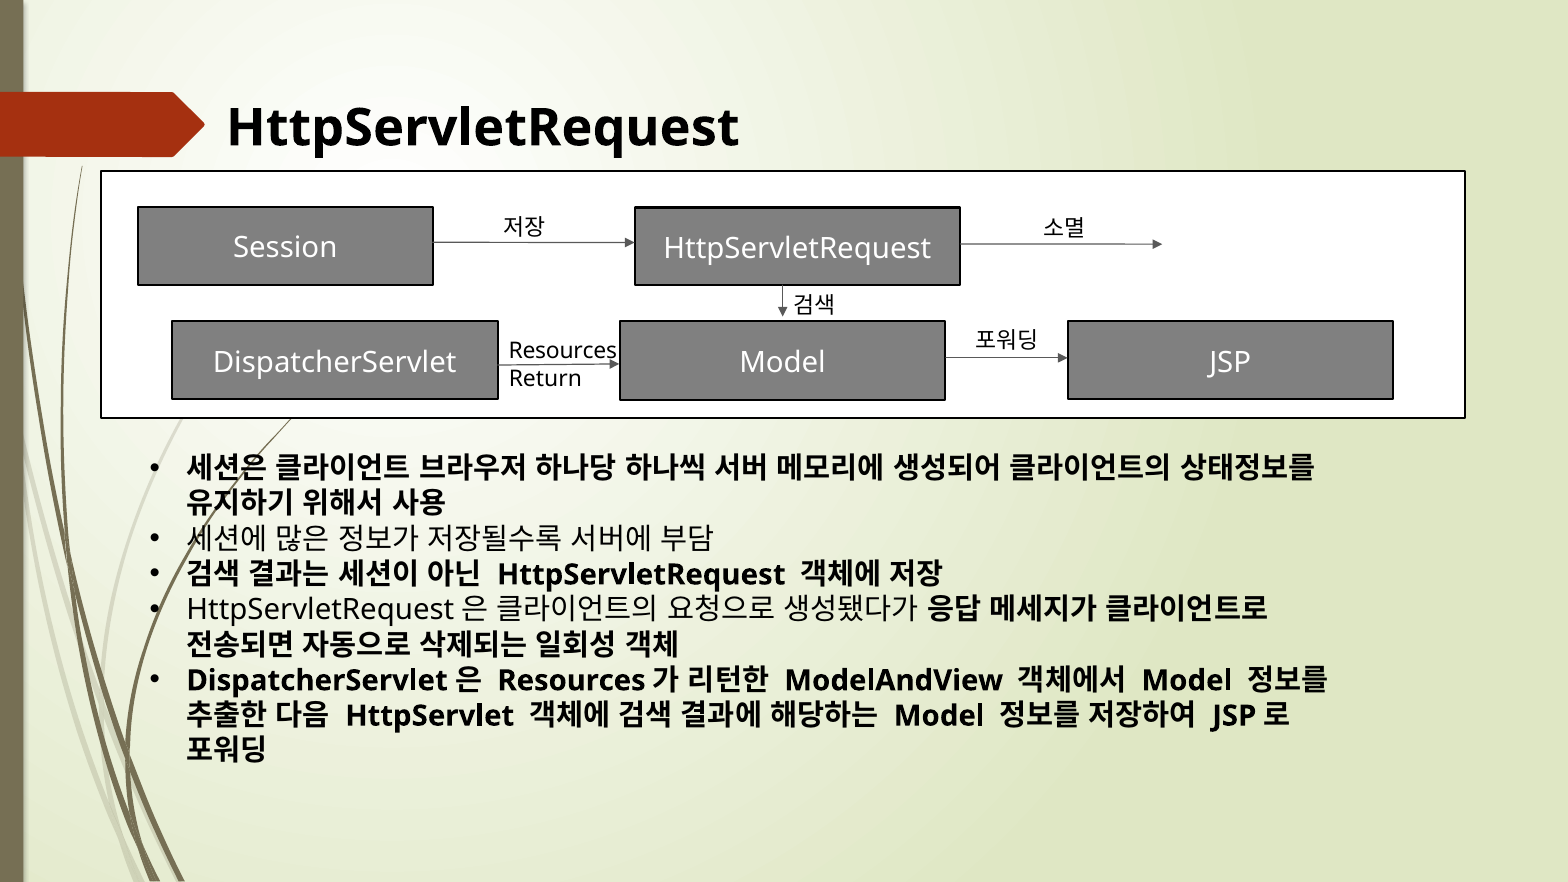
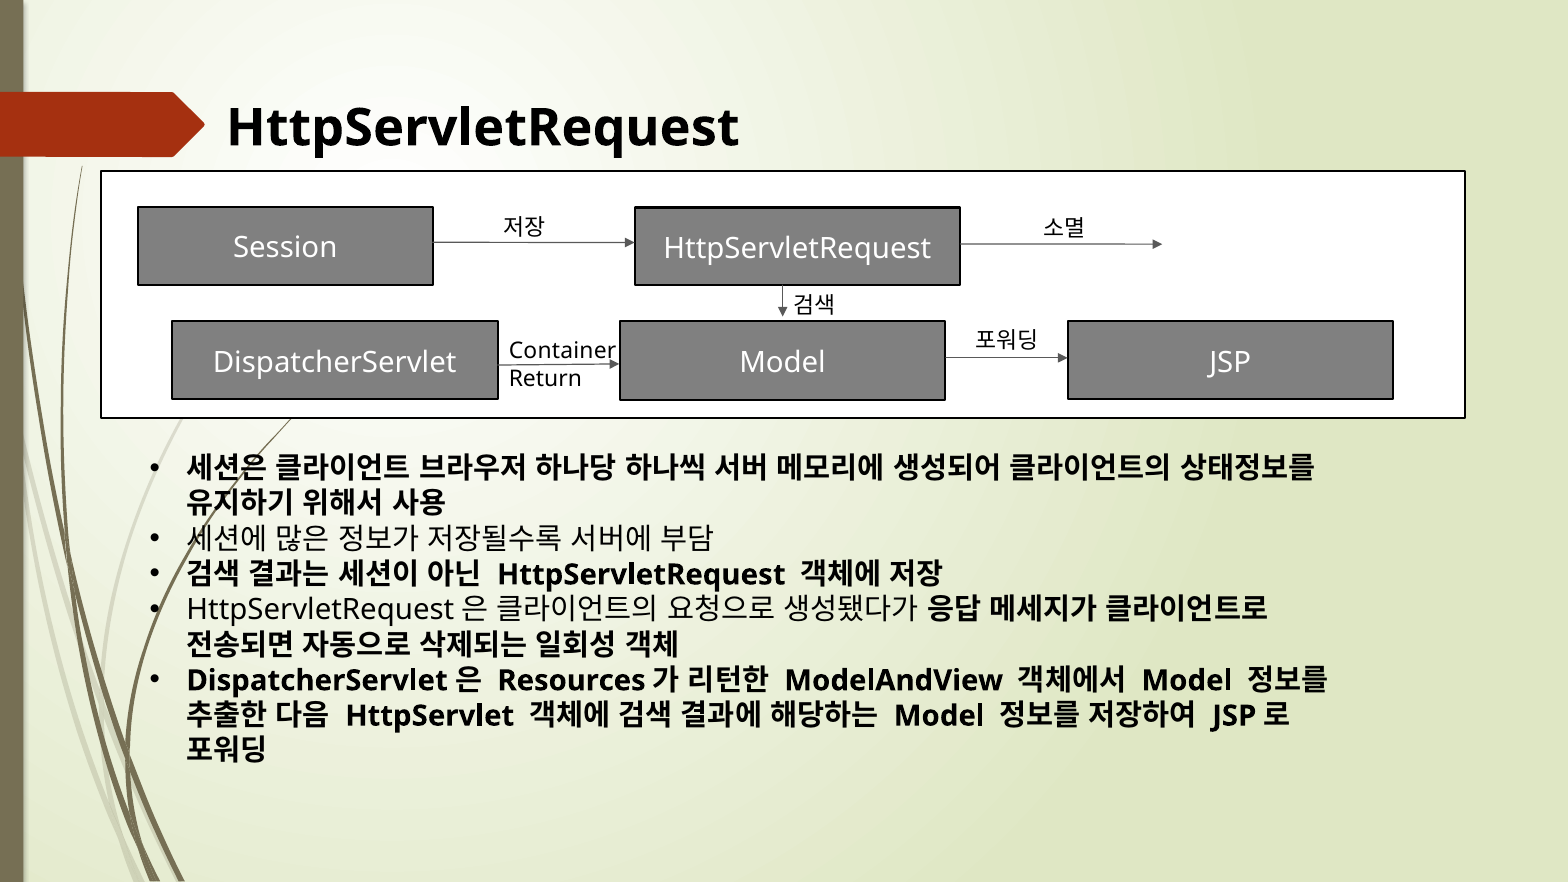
Resources at (563, 351): Resources -> Container
